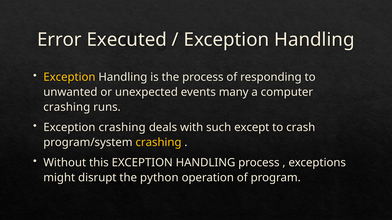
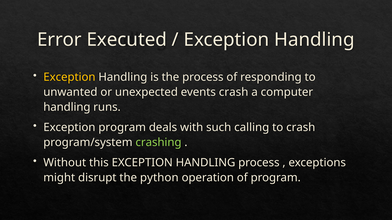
events many: many -> crash
crashing at (67, 107): crashing -> handling
Exception crashing: crashing -> program
except: except -> calling
crashing at (158, 143) colour: yellow -> light green
